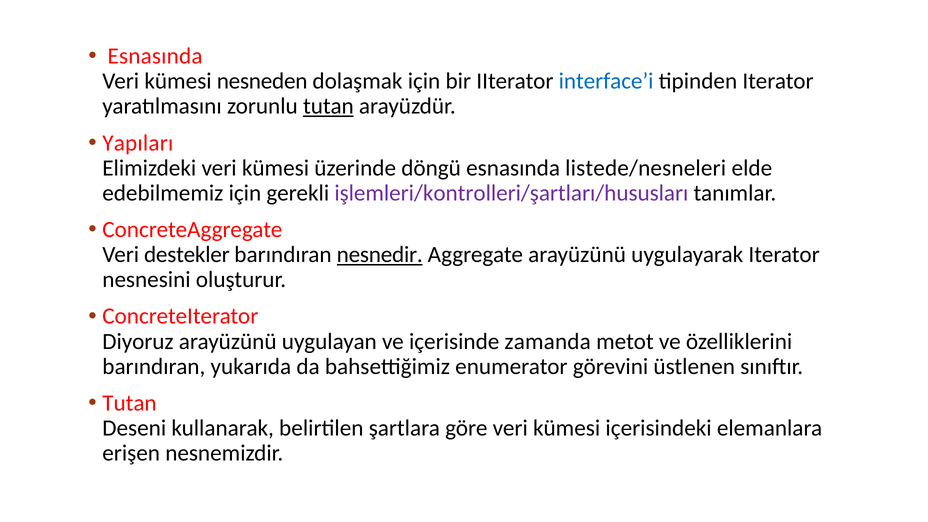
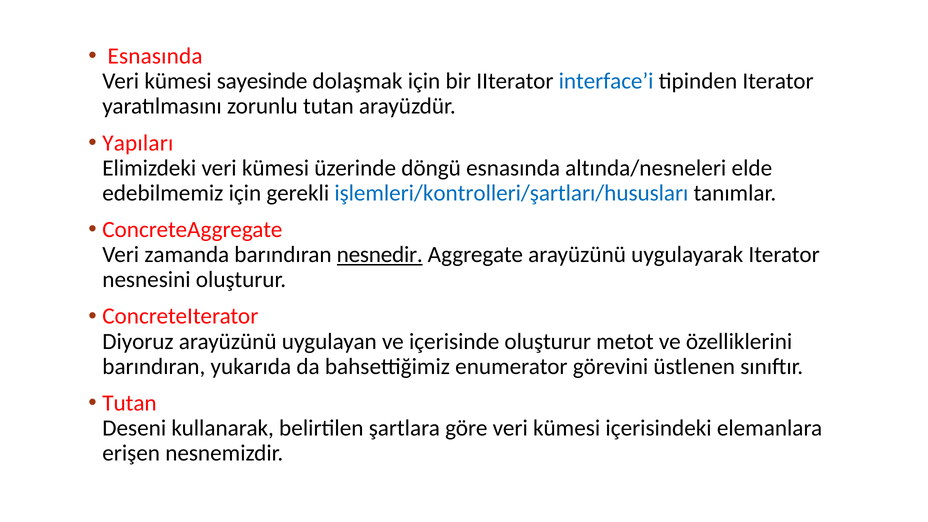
nesneden: nesneden -> sayesinde
tutan at (328, 106) underline: present -> none
listede/nesneleri: listede/nesneleri -> altında/nesneleri
işlemleri/kontrolleri/şartları/hususları colour: purple -> blue
destekler: destekler -> zamanda
içerisinde zamanda: zamanda -> oluşturur
